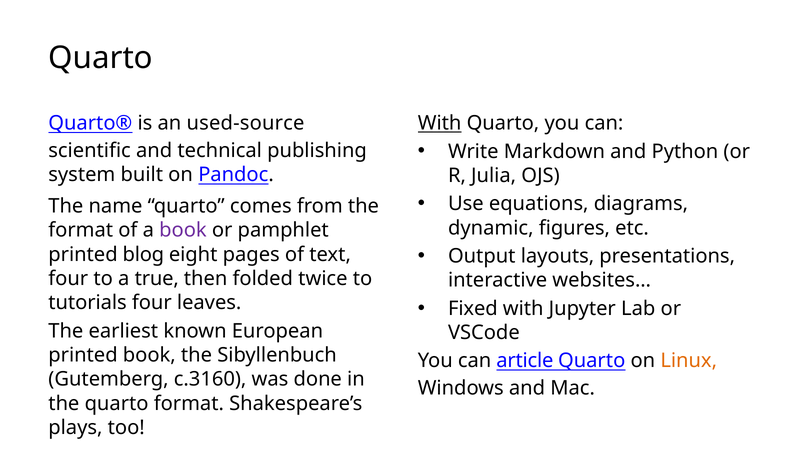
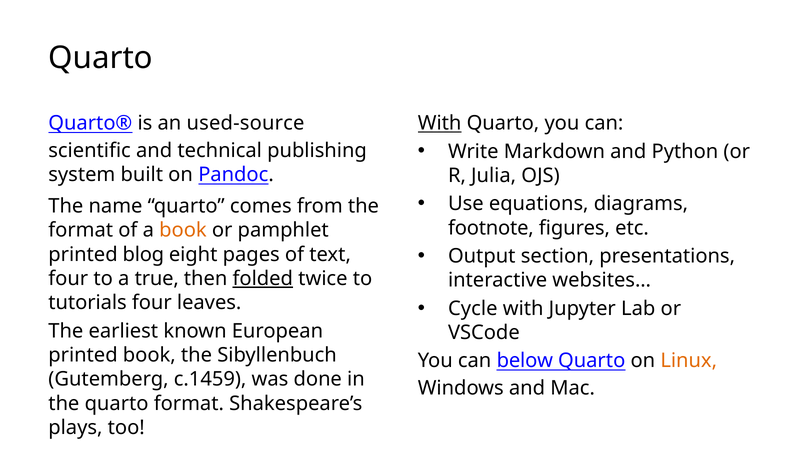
dynamic: dynamic -> footnote
book at (183, 231) colour: purple -> orange
layouts: layouts -> section
folded underline: none -> present
Fixed: Fixed -> Cycle
article: article -> below
c.3160: c.3160 -> c.1459
